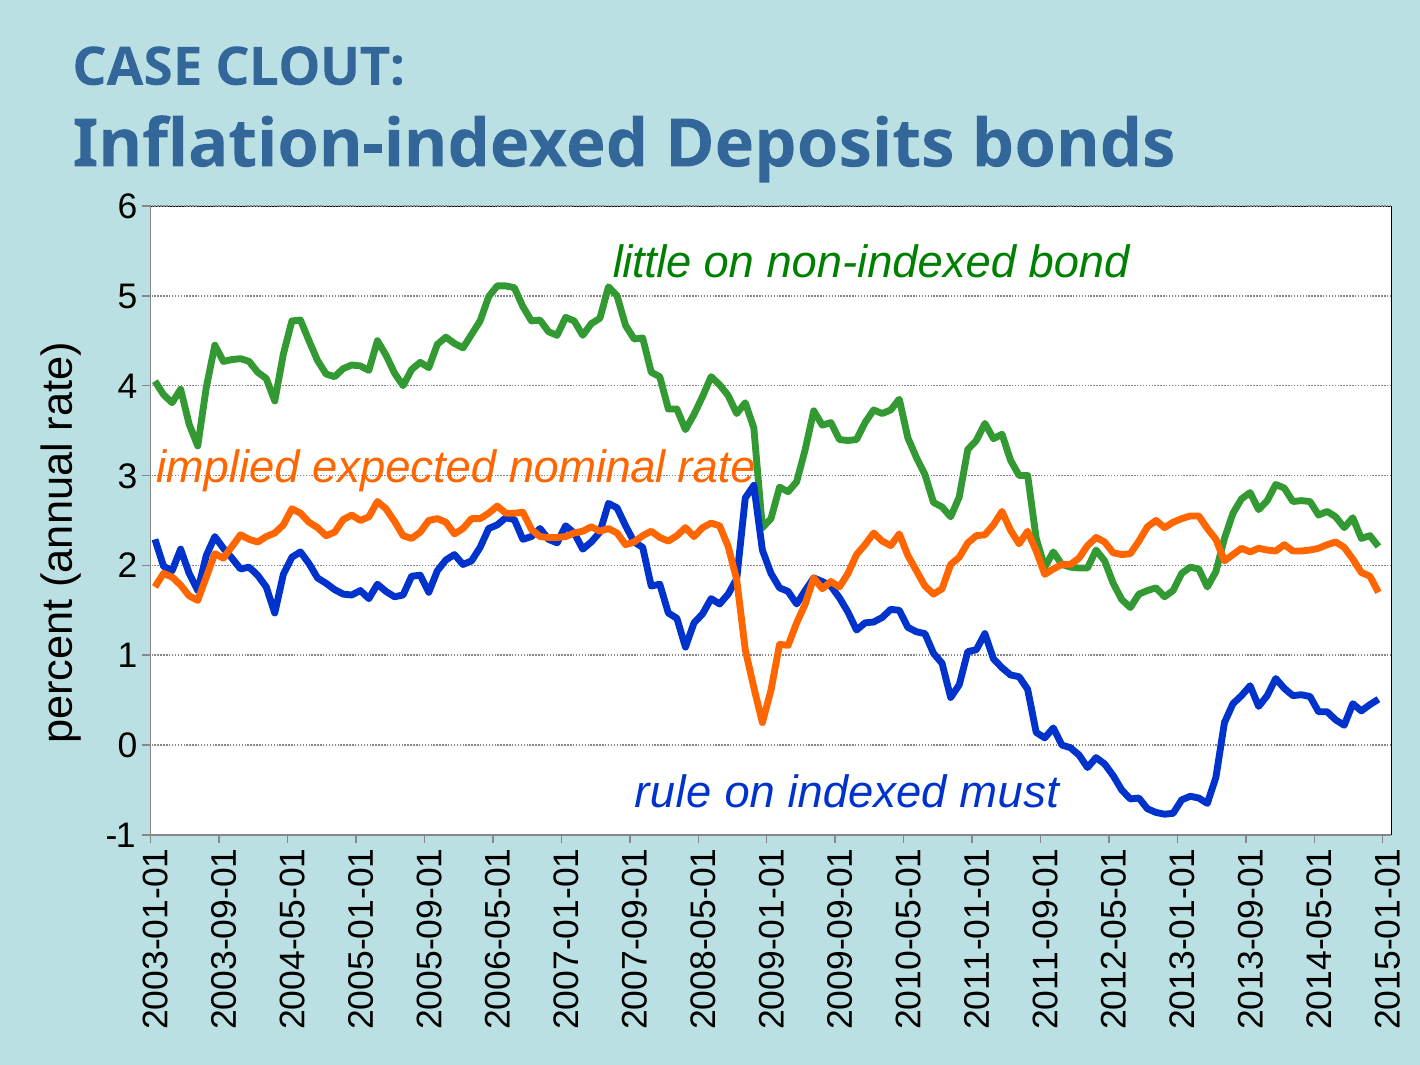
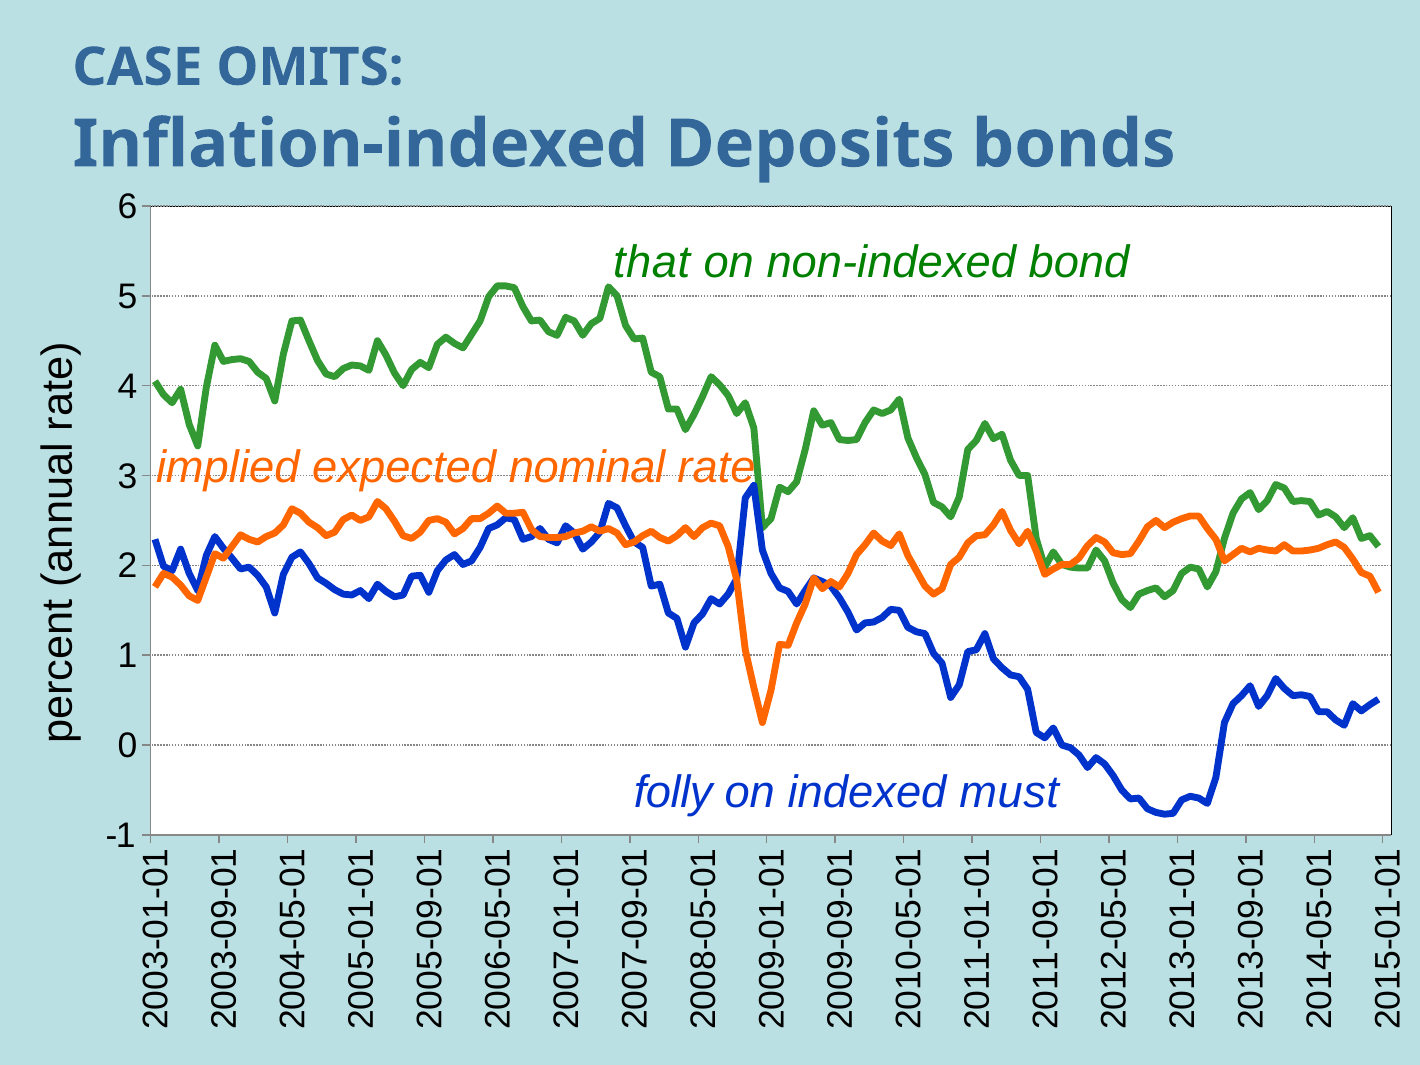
CLOUT: CLOUT -> OMITS
little: little -> that
rule: rule -> folly
